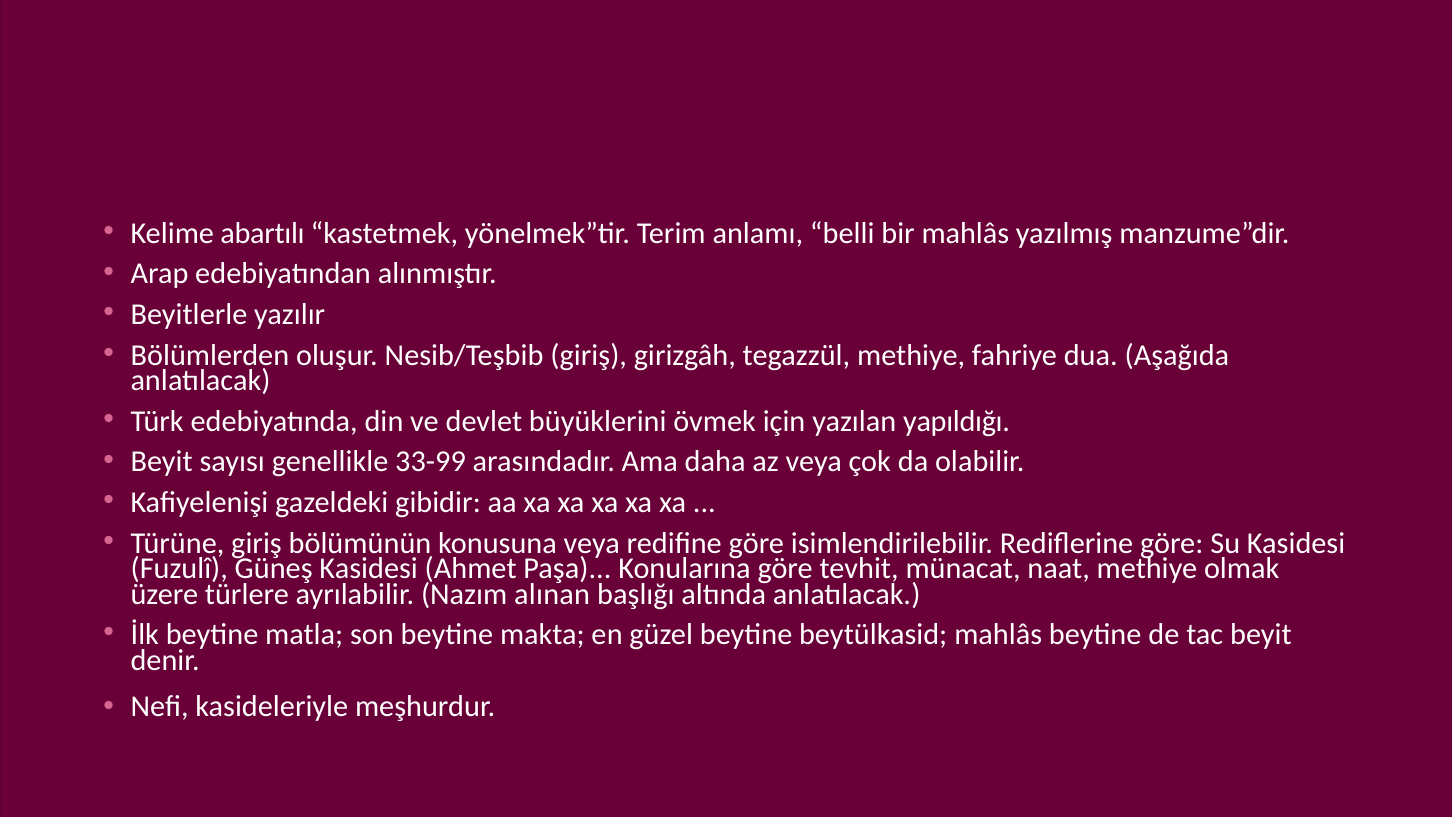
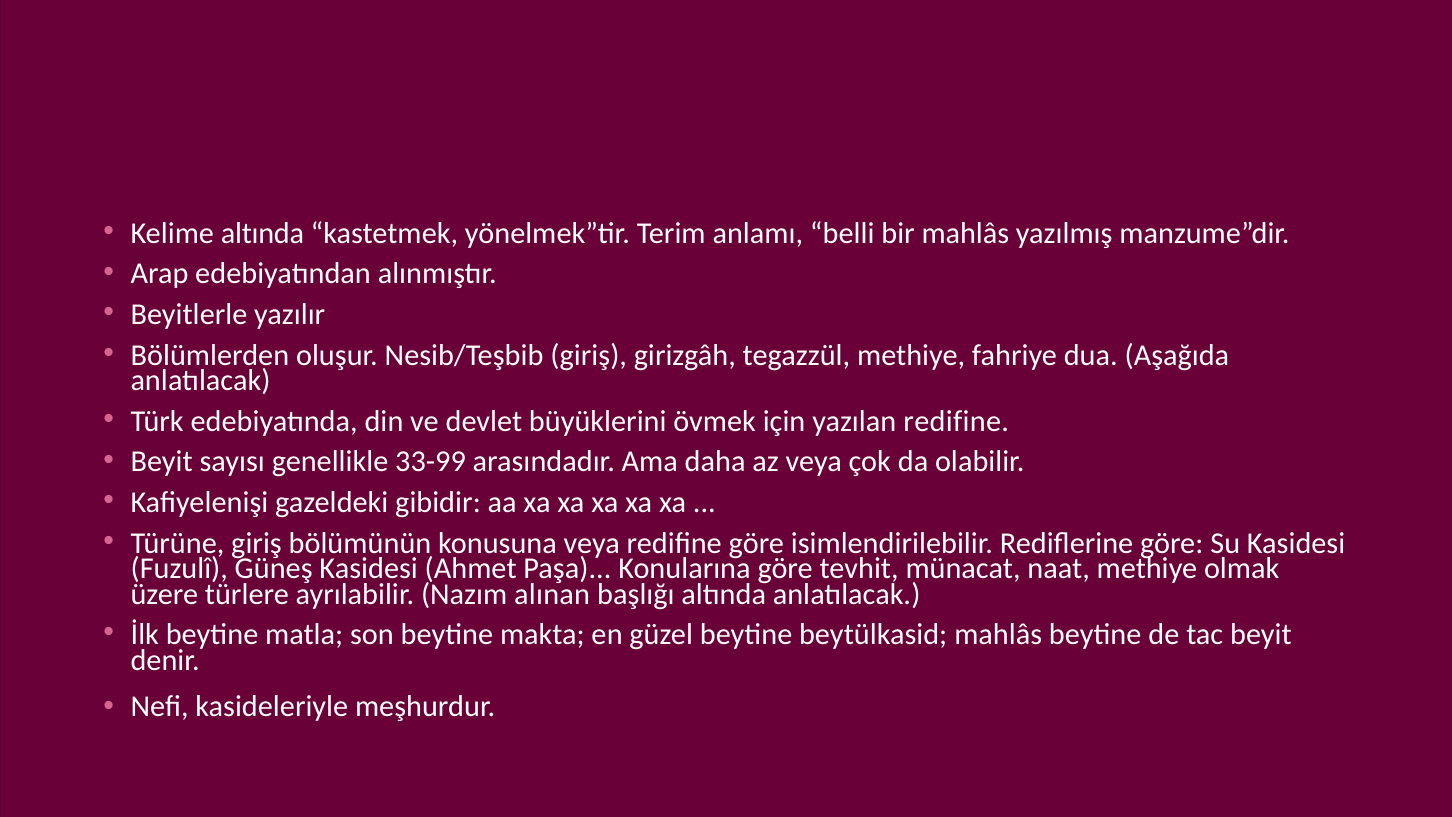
Kelime abartılı: abartılı -> altında
yazılan yapıldığı: yapıldığı -> redifine
